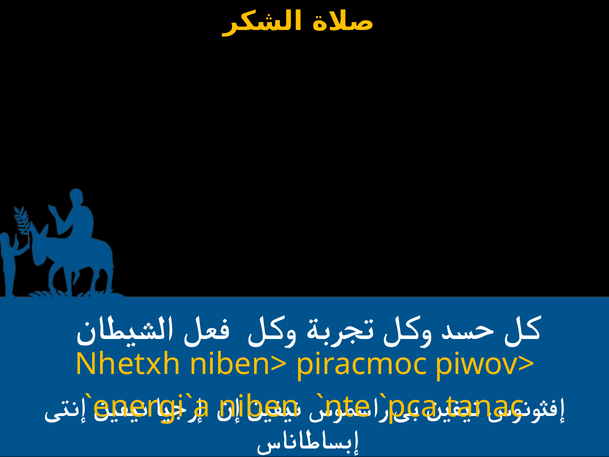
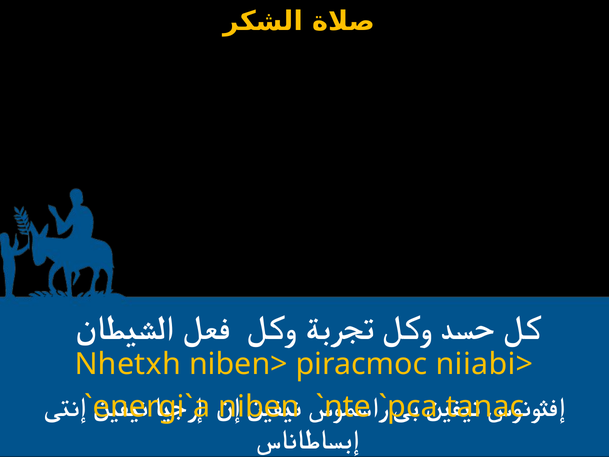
piwov>: piwov> -> niiabi>
